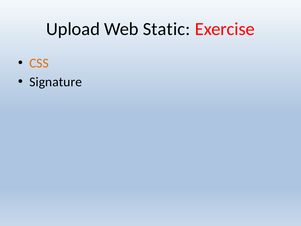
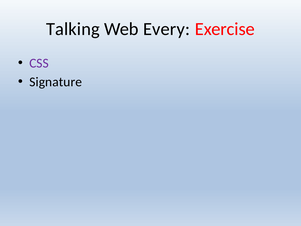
Upload: Upload -> Talking
Static: Static -> Every
CSS colour: orange -> purple
